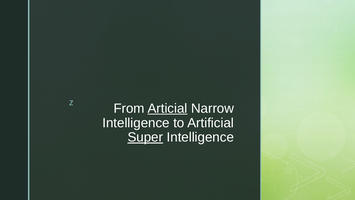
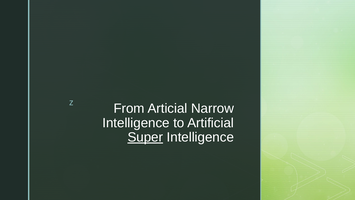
Articial underline: present -> none
